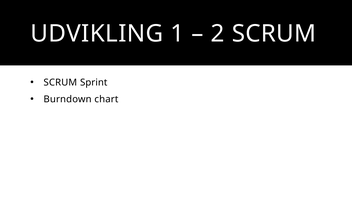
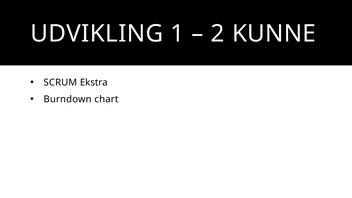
2 SCRUM: SCRUM -> KUNNE
Sprint: Sprint -> Ekstra
